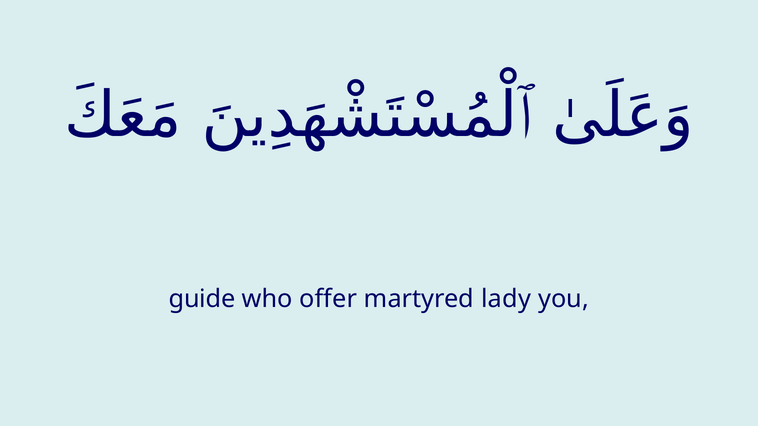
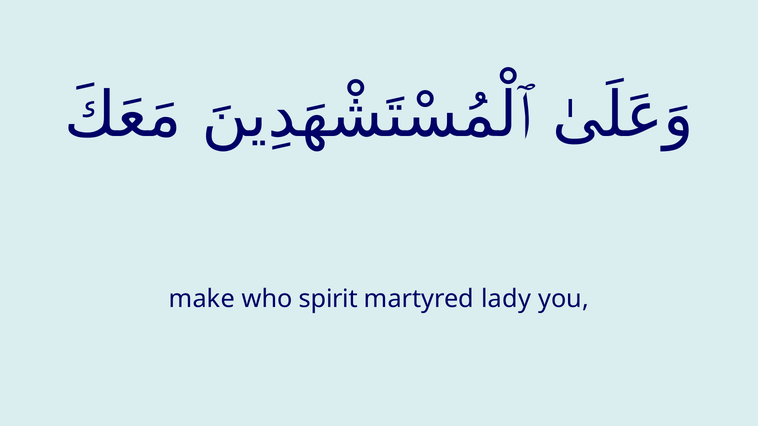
guide: guide -> make
offer: offer -> spirit
